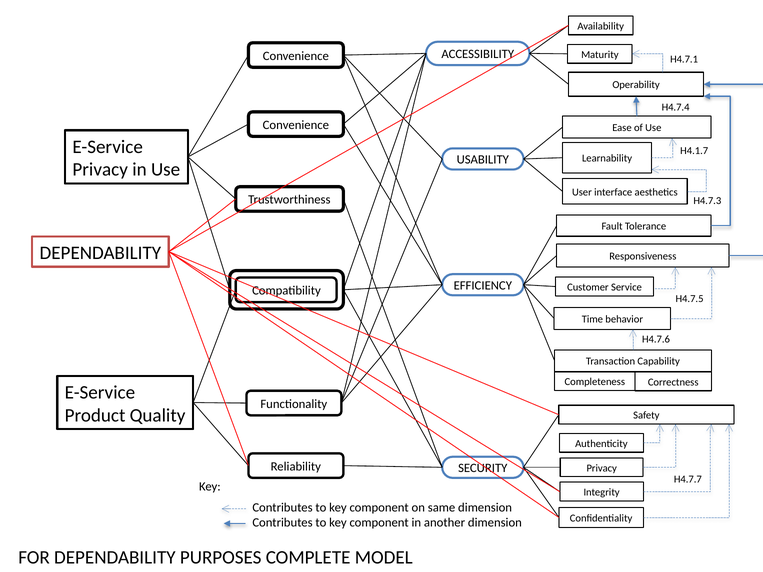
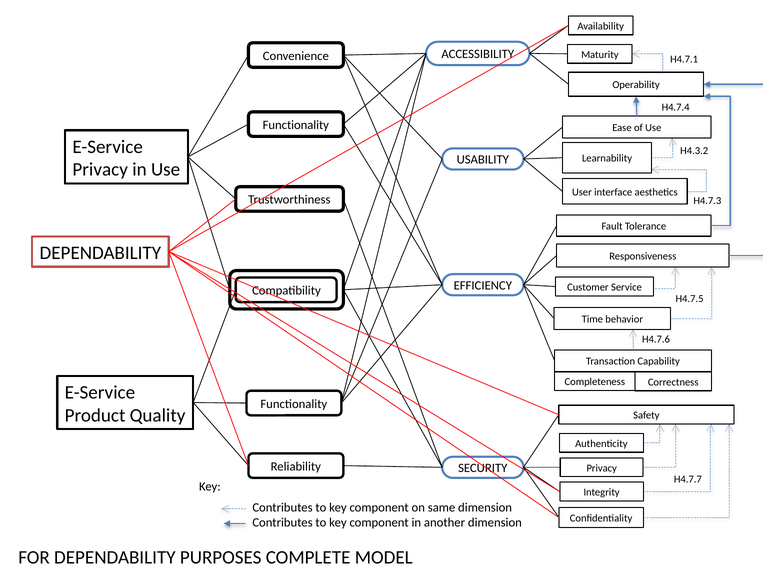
Convenience at (296, 125): Convenience -> Functionality
H4.1.7: H4.1.7 -> H4.3.2
